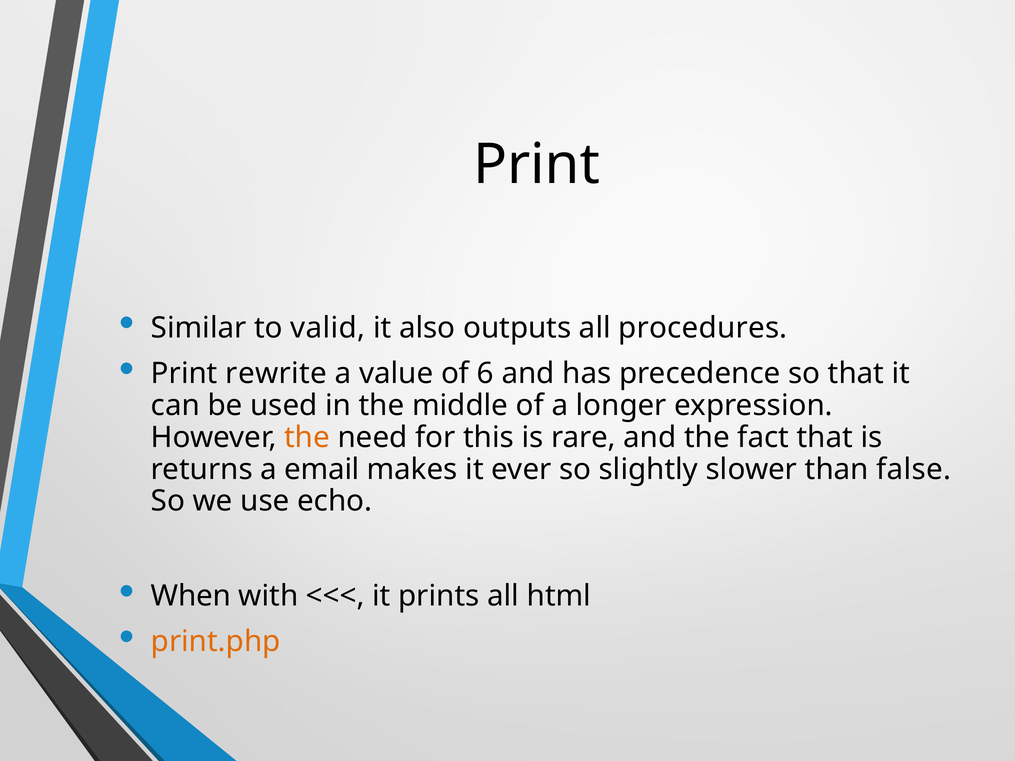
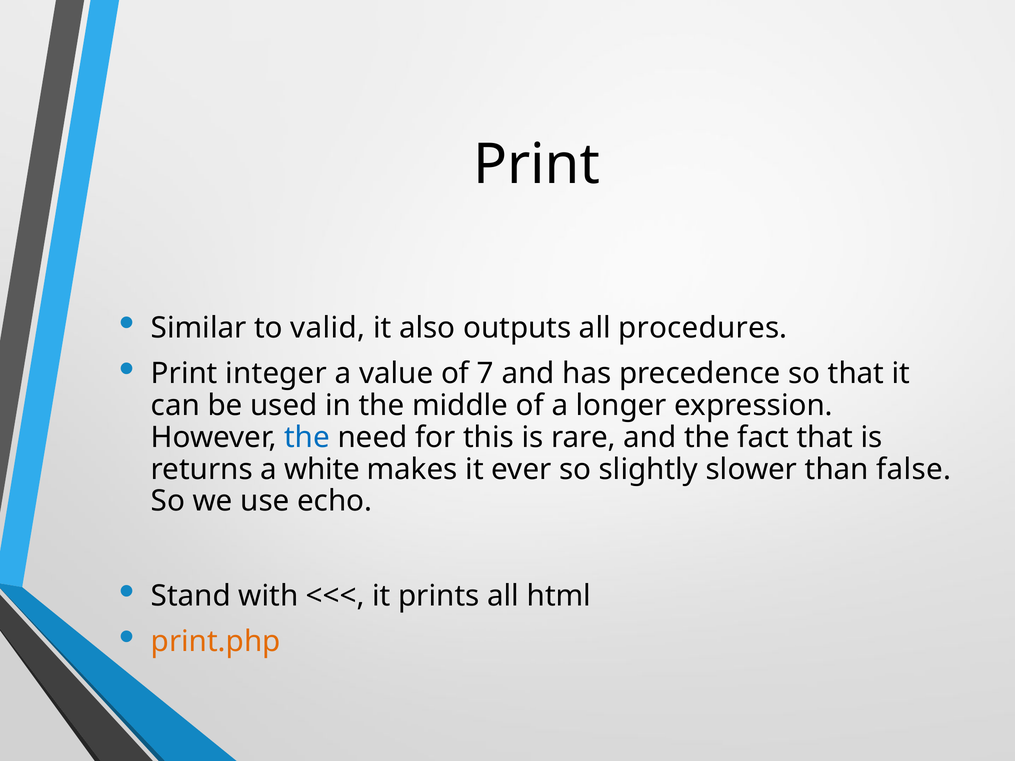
rewrite: rewrite -> integer
6: 6 -> 7
the at (307, 437) colour: orange -> blue
email: email -> white
When: When -> Stand
